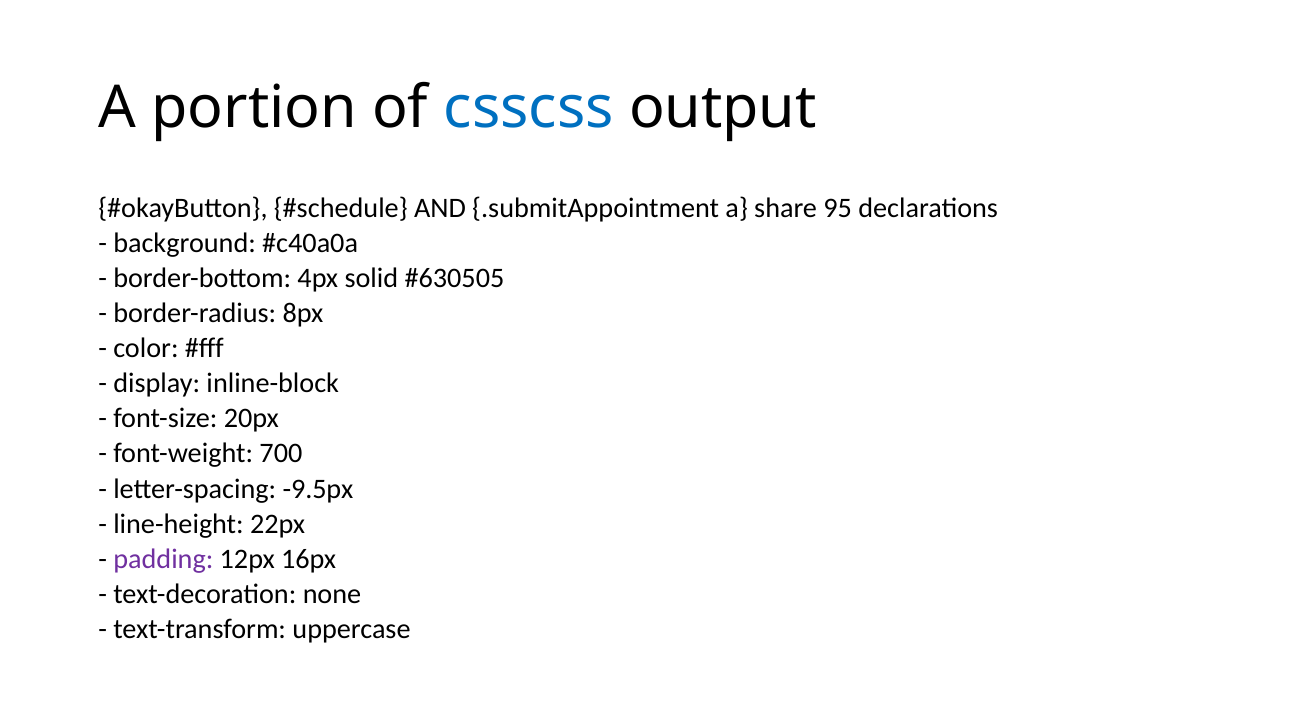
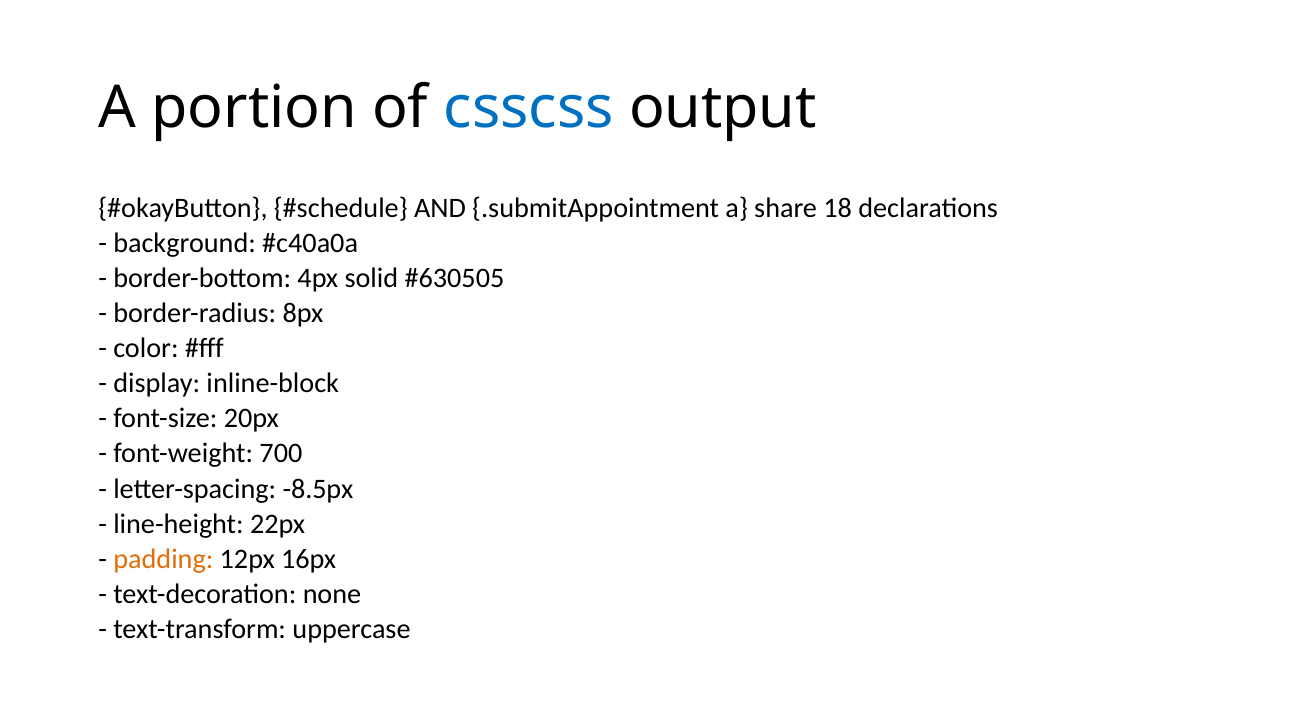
95: 95 -> 18
-9.5px: -9.5px -> -8.5px
padding colour: purple -> orange
